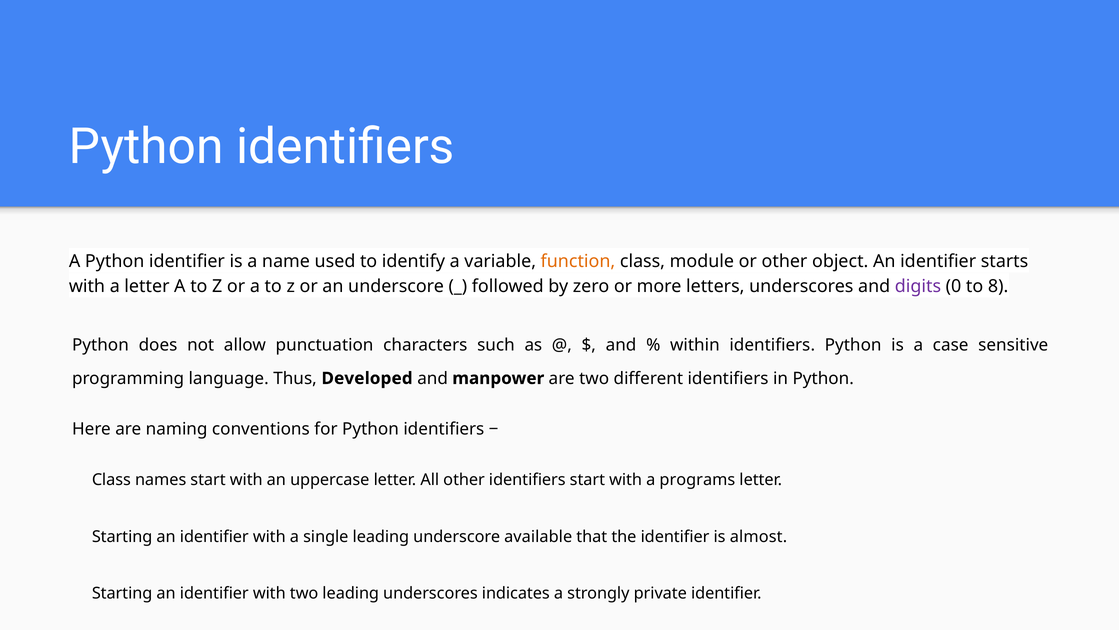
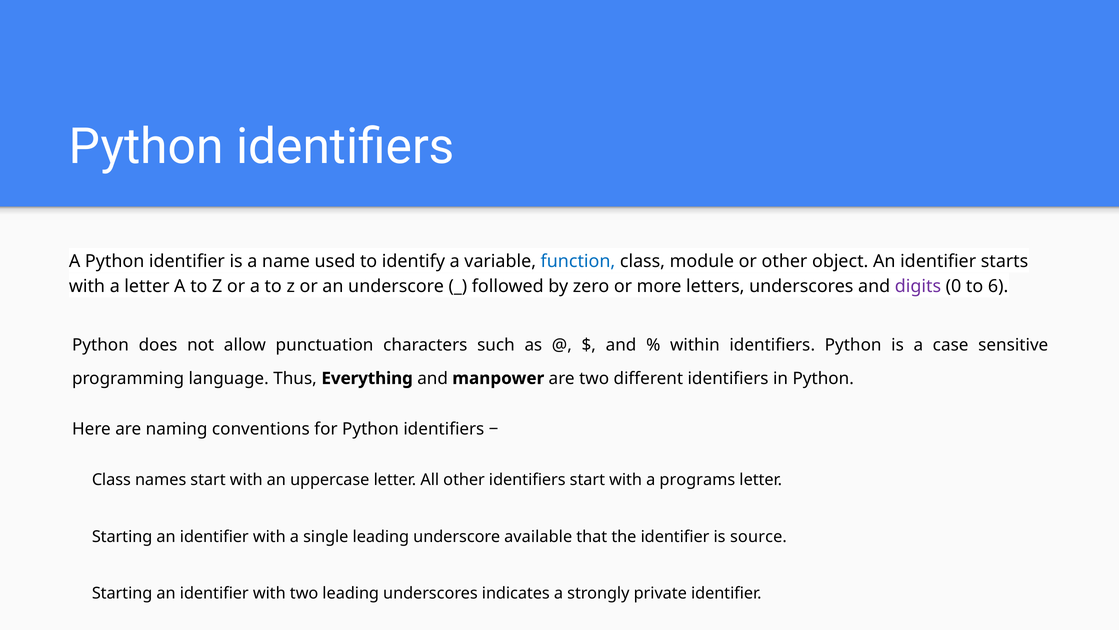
function colour: orange -> blue
8: 8 -> 6
Developed: Developed -> Everything
almost: almost -> source
